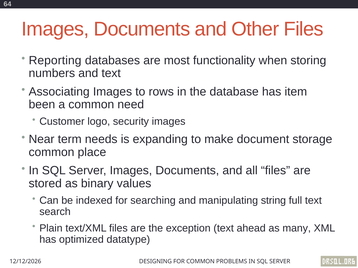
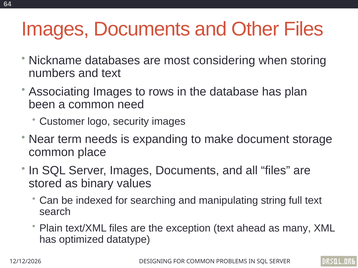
Reporting: Reporting -> Nickname
functionality: functionality -> considering
item: item -> plan
